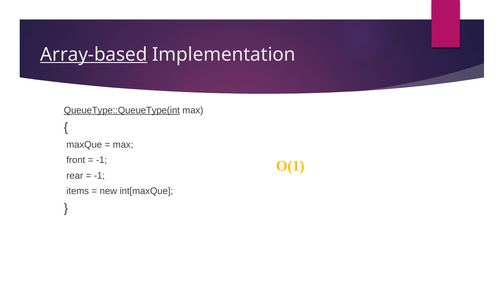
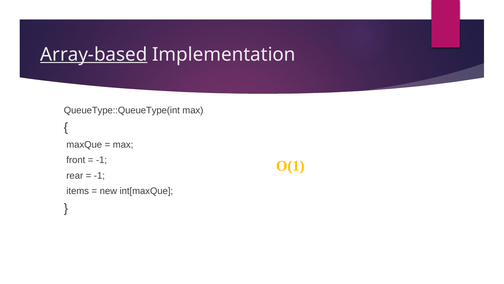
QueueType::QueueType(int underline: present -> none
